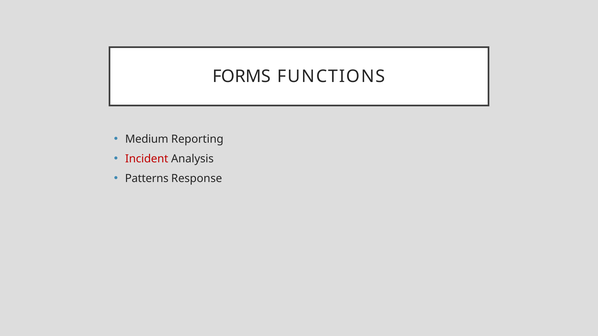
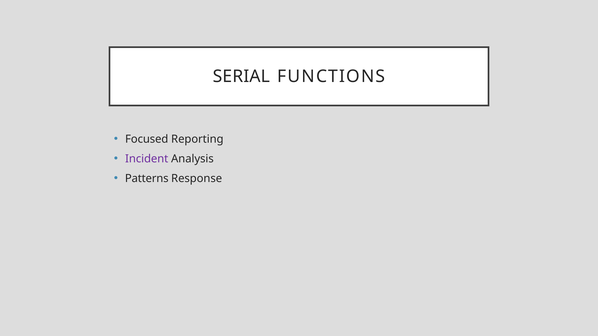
FORMS: FORMS -> SERIAL
Medium: Medium -> Focused
Incident colour: red -> purple
